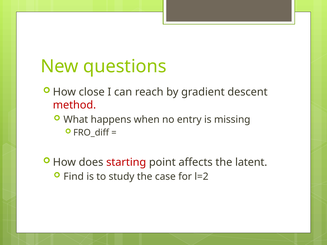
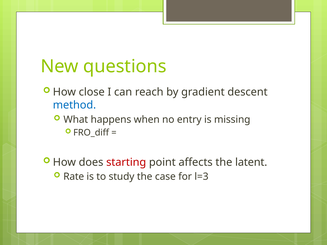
method colour: red -> blue
Find: Find -> Rate
l=2: l=2 -> l=3
